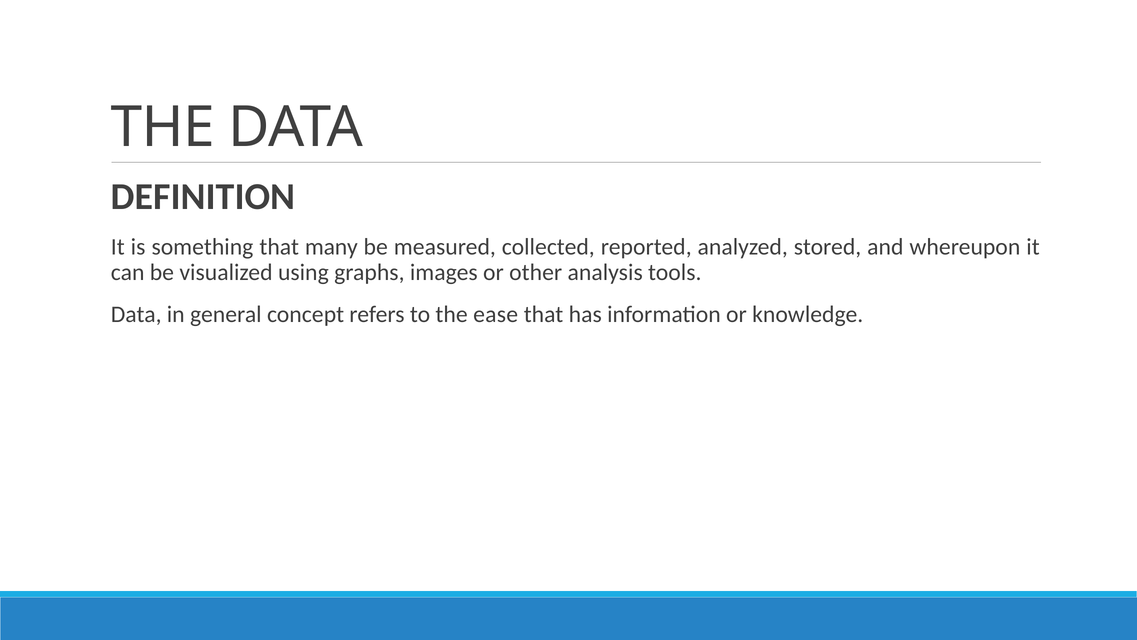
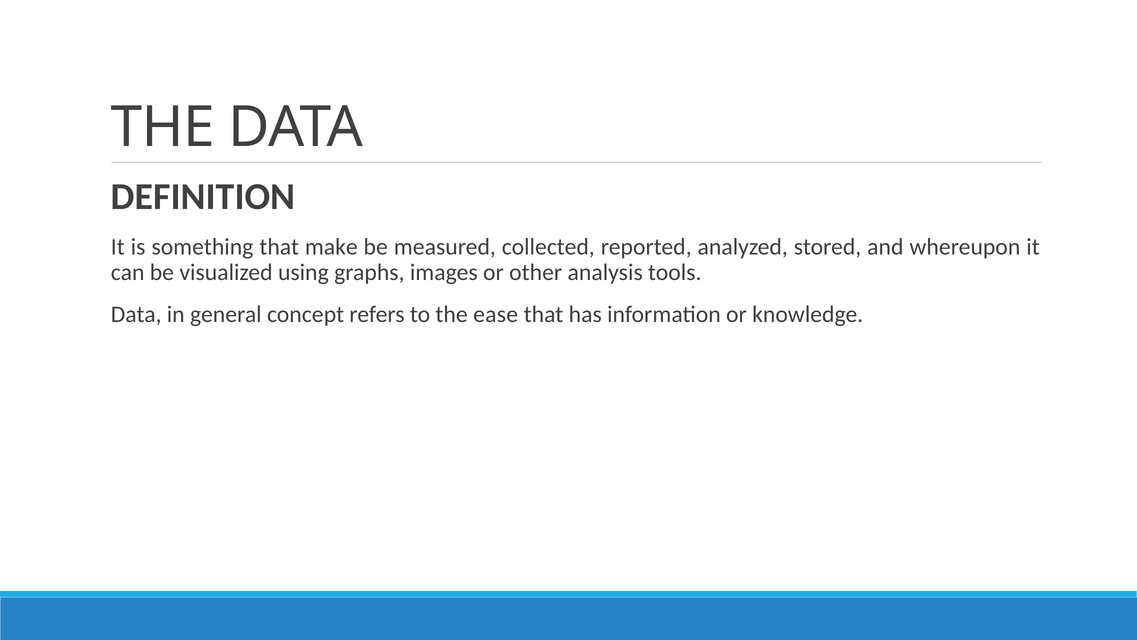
many: many -> make
